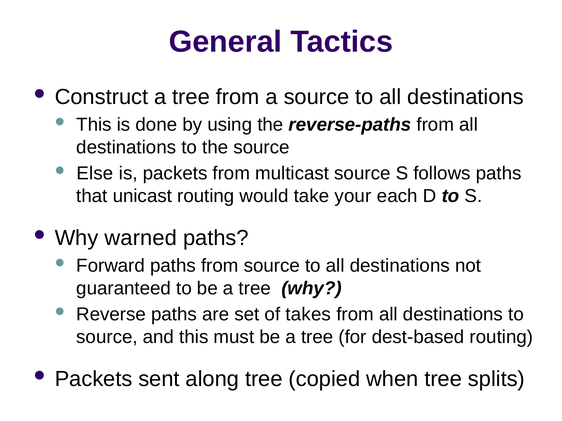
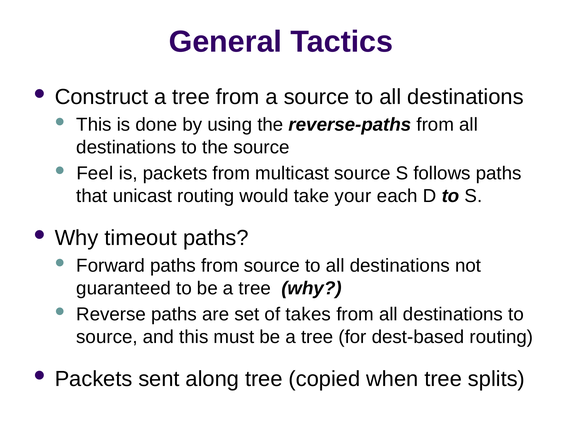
Else: Else -> Feel
warned: warned -> timeout
